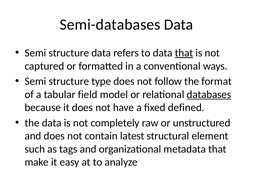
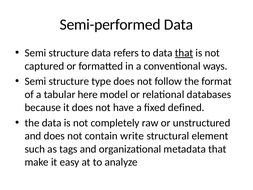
Semi-databases: Semi-databases -> Semi-performed
field: field -> here
databases underline: present -> none
latest: latest -> write
